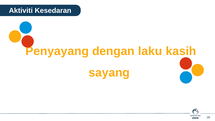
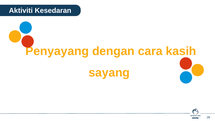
laku: laku -> cara
